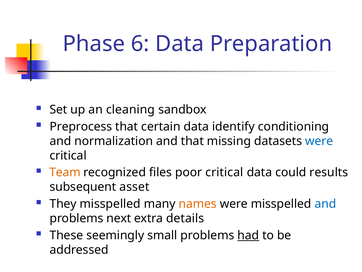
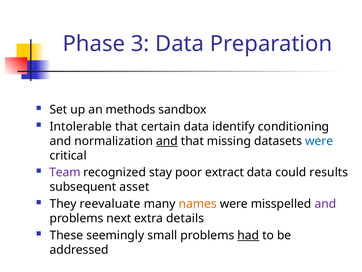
6: 6 -> 3
cleaning: cleaning -> methods
Preprocess: Preprocess -> Intolerable
and at (167, 141) underline: none -> present
Team colour: orange -> purple
files: files -> stay
poor critical: critical -> extract
They misspelled: misspelled -> reevaluate
and at (325, 204) colour: blue -> purple
